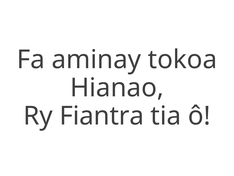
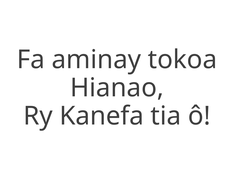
Fiantra: Fiantra -> Kanefa
